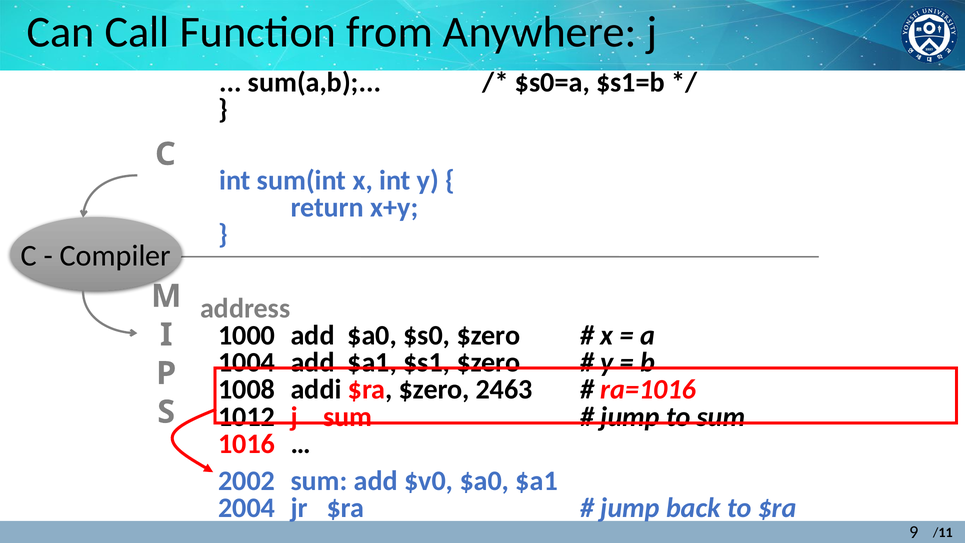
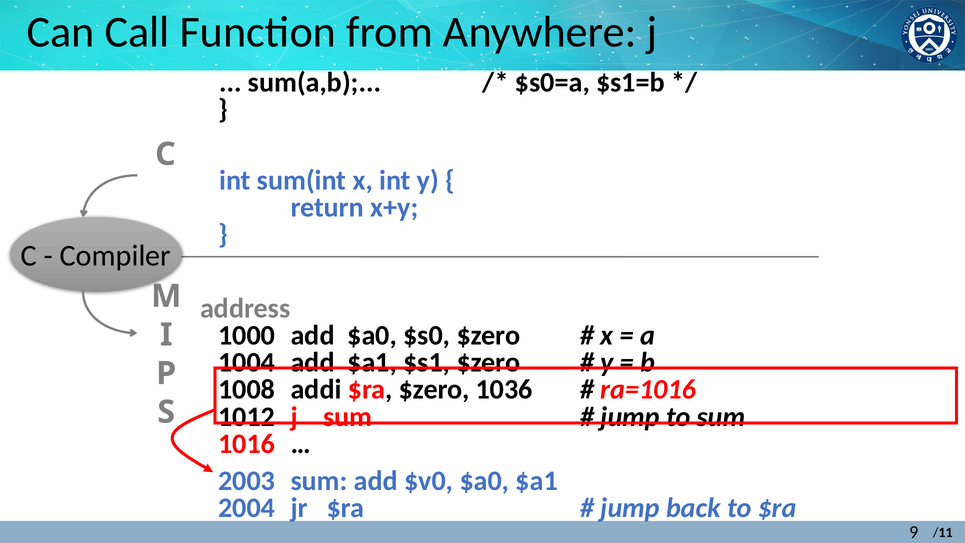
2463: 2463 -> 1036
2002: 2002 -> 2003
